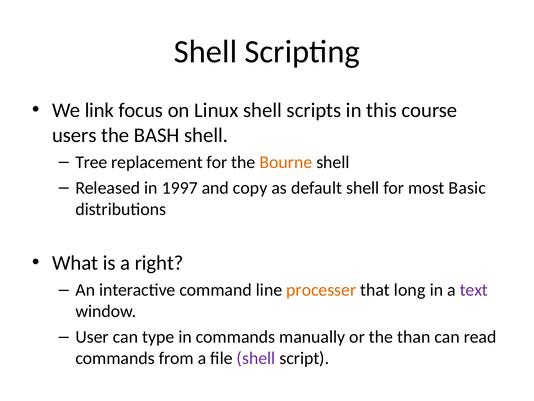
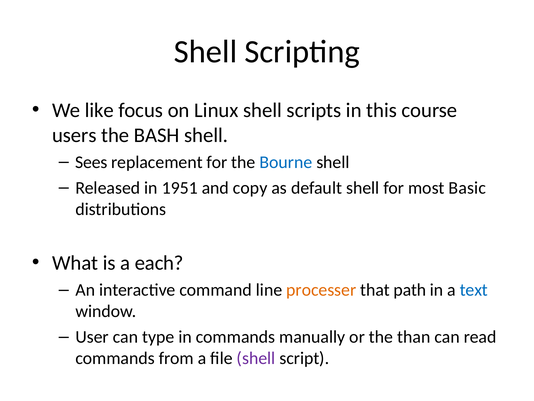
link: link -> like
Tree: Tree -> Sees
Bourne colour: orange -> blue
1997: 1997 -> 1951
right: right -> each
long: long -> path
text colour: purple -> blue
